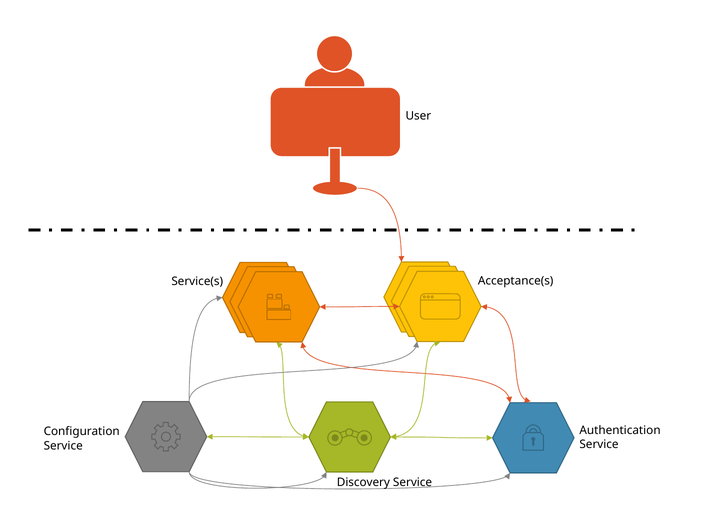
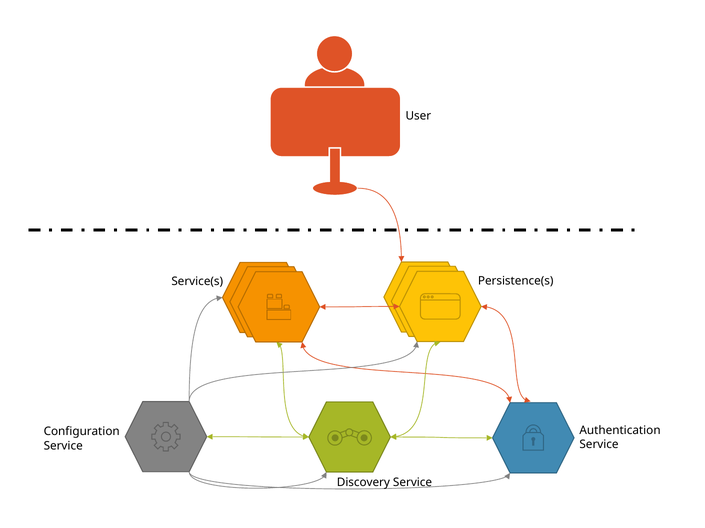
Acceptance(s: Acceptance(s -> Persistence(s
